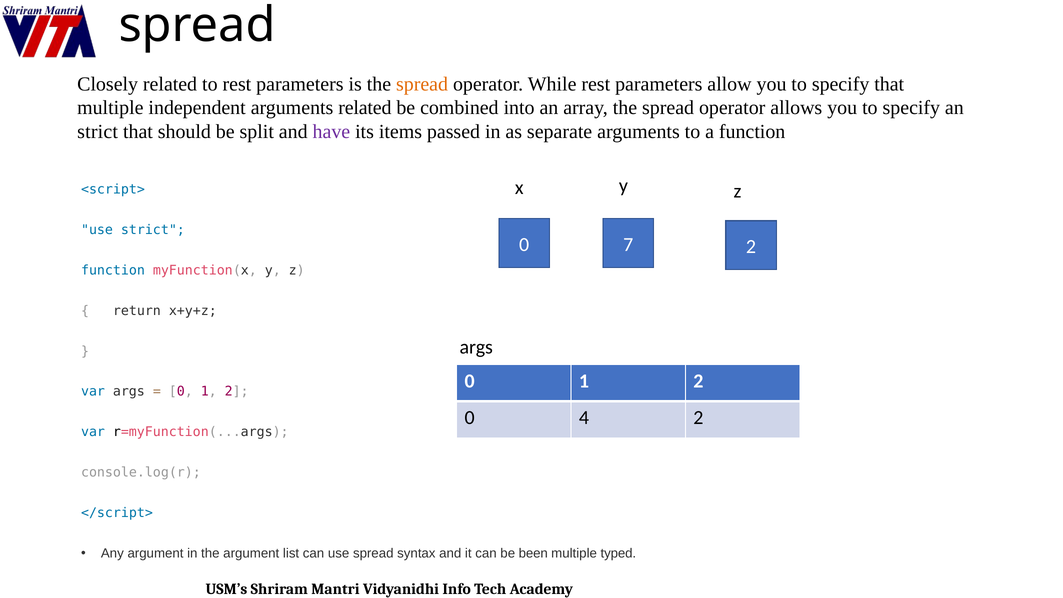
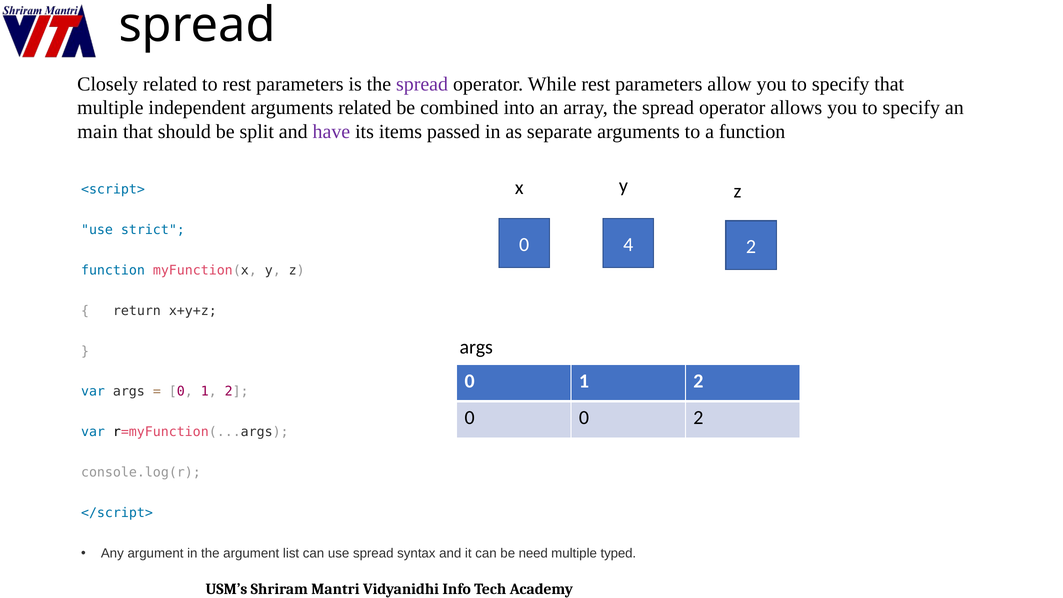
spread at (422, 84) colour: orange -> purple
strict at (98, 132): strict -> main
7: 7 -> 4
0 4: 4 -> 0
been: been -> need
